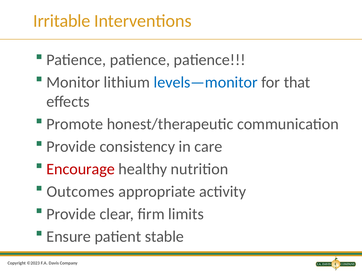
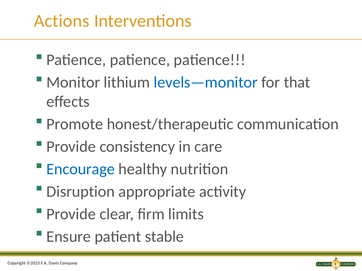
Irritable: Irritable -> Actions
Encourage colour: red -> blue
Outcomes: Outcomes -> Disruption
